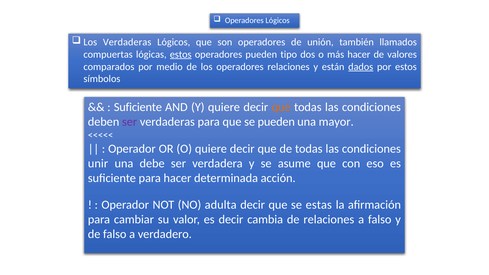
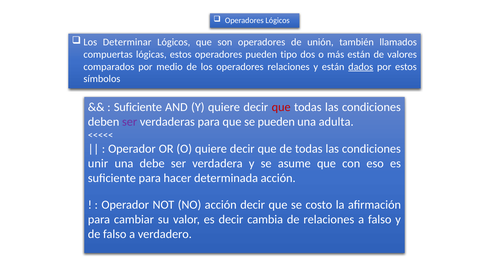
Los Verdaderas: Verdaderas -> Determinar
estos at (181, 54) underline: present -> none
más hacer: hacer -> están
que at (281, 107) colour: orange -> red
mayor: mayor -> adulta
NO adulta: adulta -> acción
estas: estas -> costo
